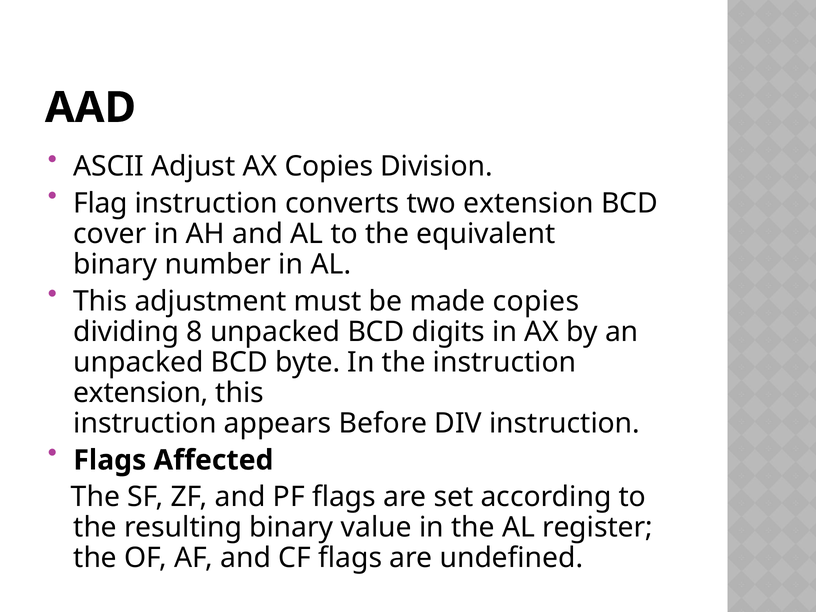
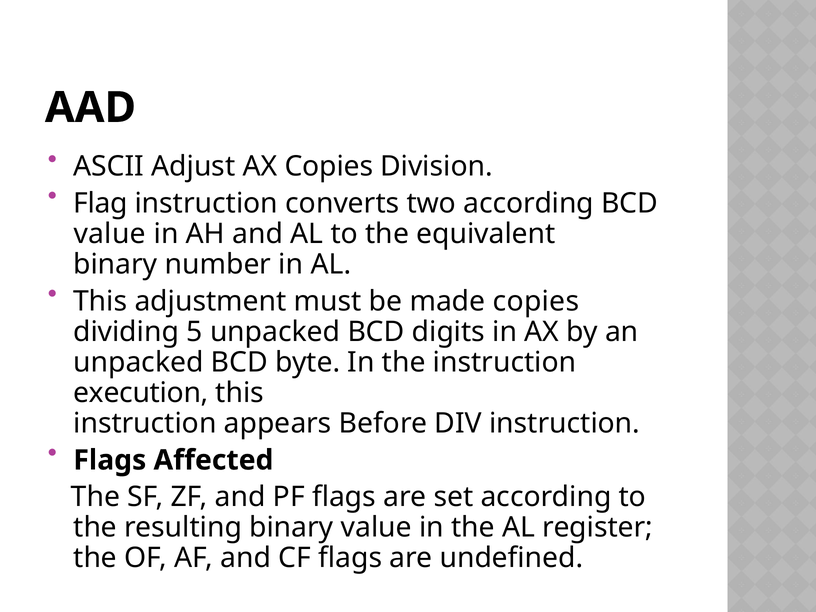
two extension: extension -> according
cover at (110, 234): cover -> value
8: 8 -> 5
extension at (141, 393): extension -> execution
